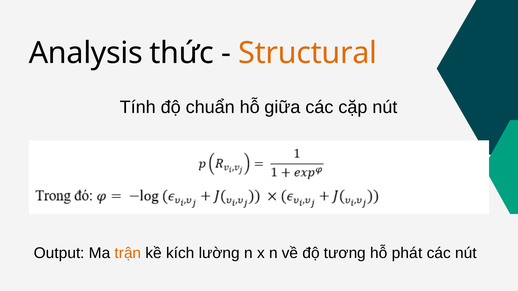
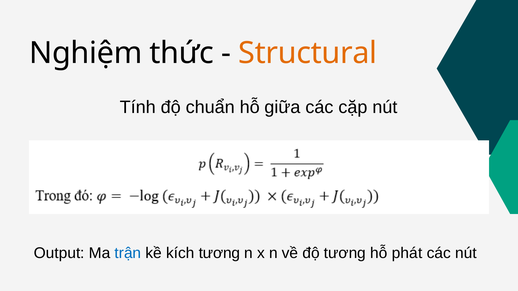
Analysis: Analysis -> Nghiệm
trận colour: orange -> blue
kích lường: lường -> tương
